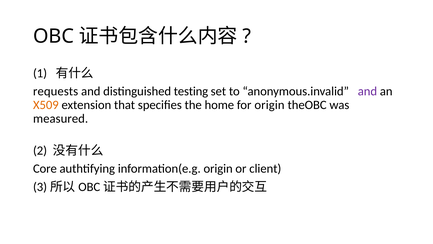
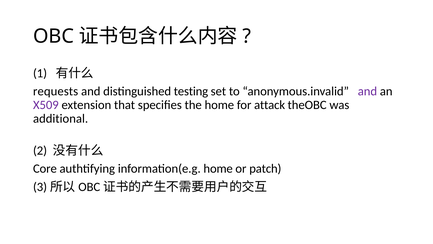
X509 colour: orange -> purple
for origin: origin -> attack
measured: measured -> additional
information(e.g origin: origin -> home
client: client -> patch
